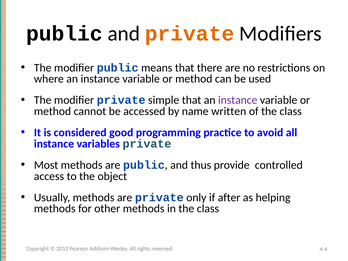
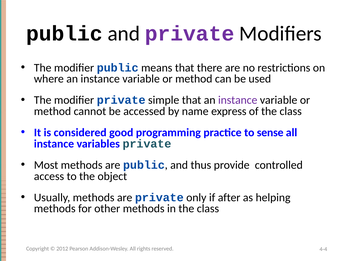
private at (190, 34) colour: orange -> purple
written: written -> express
avoid: avoid -> sense
